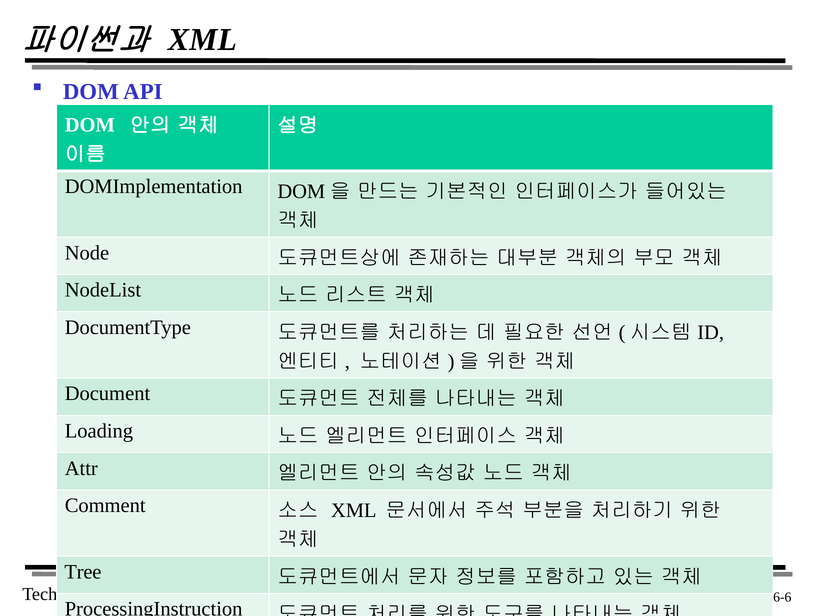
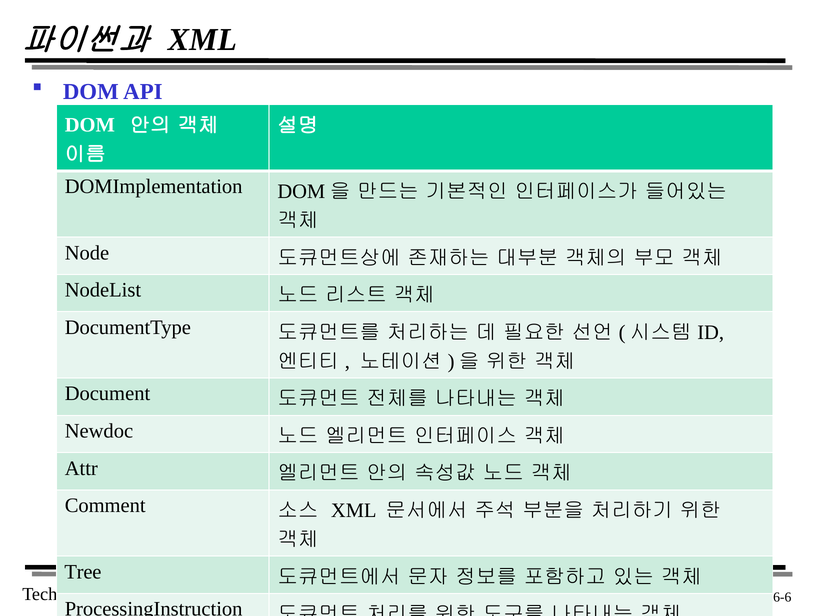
Loading: Loading -> Newdoc
